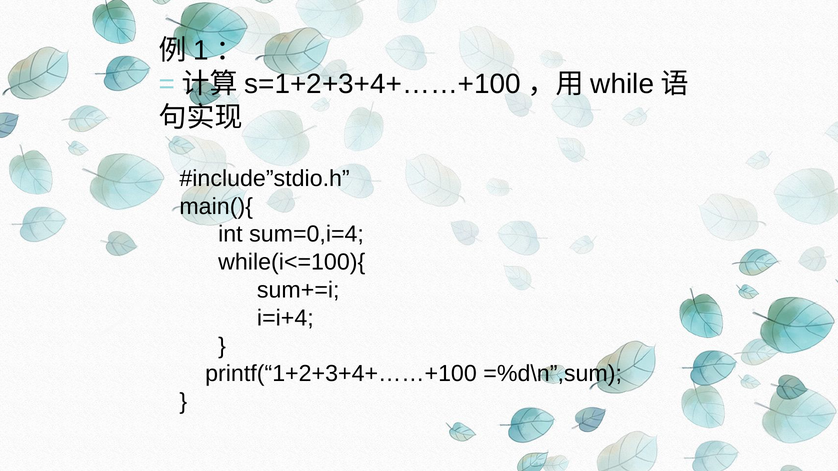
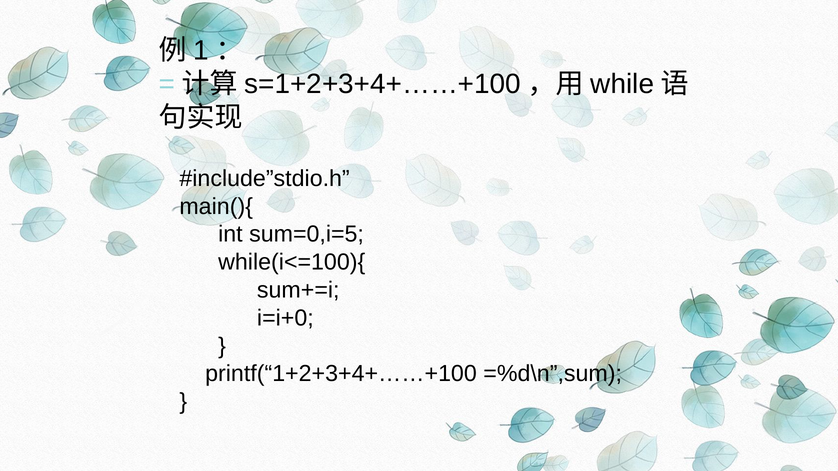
sum=0,i=4: sum=0,i=4 -> sum=0,i=5
i=i+4: i=i+4 -> i=i+0
